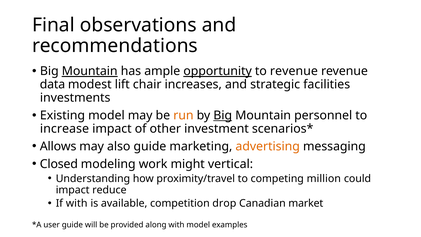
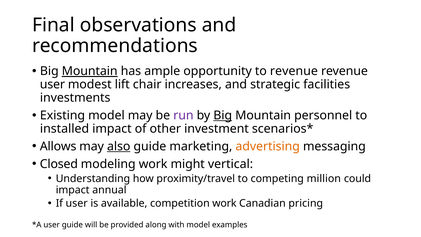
opportunity underline: present -> none
data at (52, 84): data -> user
run colour: orange -> purple
increase: increase -> installed
also underline: none -> present
reduce: reduce -> annual
If with: with -> user
competition drop: drop -> work
market: market -> pricing
